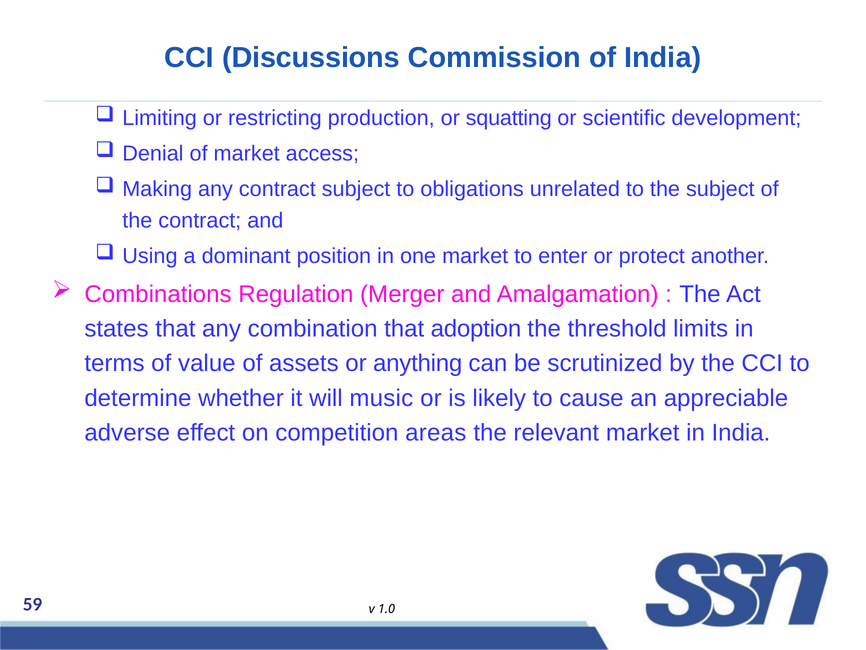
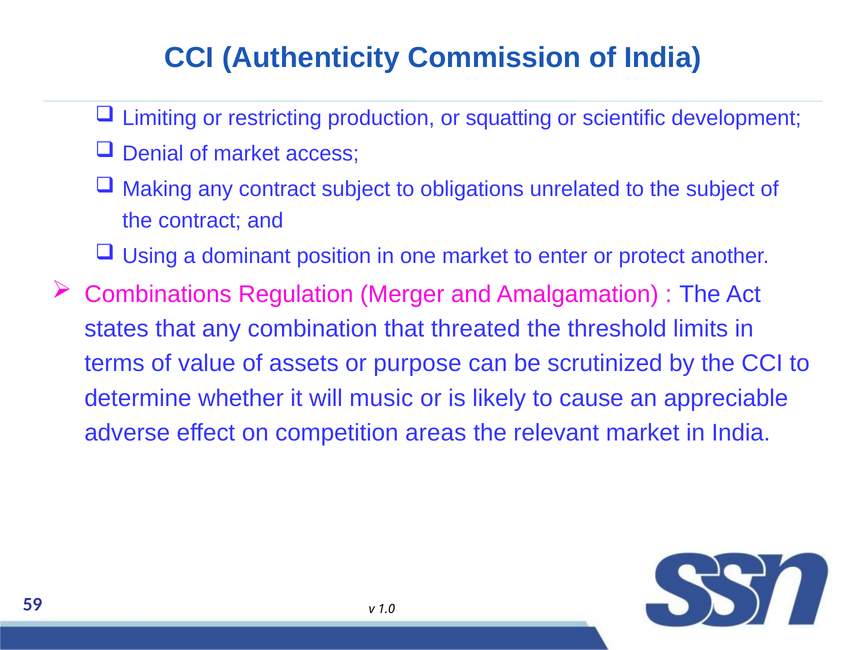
Discussions: Discussions -> Authenticity
adoption: adoption -> threated
anything: anything -> purpose
